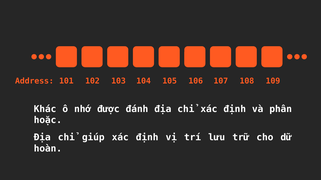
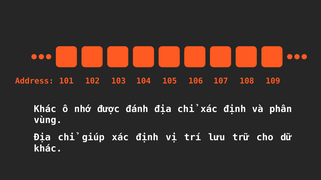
hoặc: hoặc -> vùng
hoàn at (48, 149): hoàn -> khác
